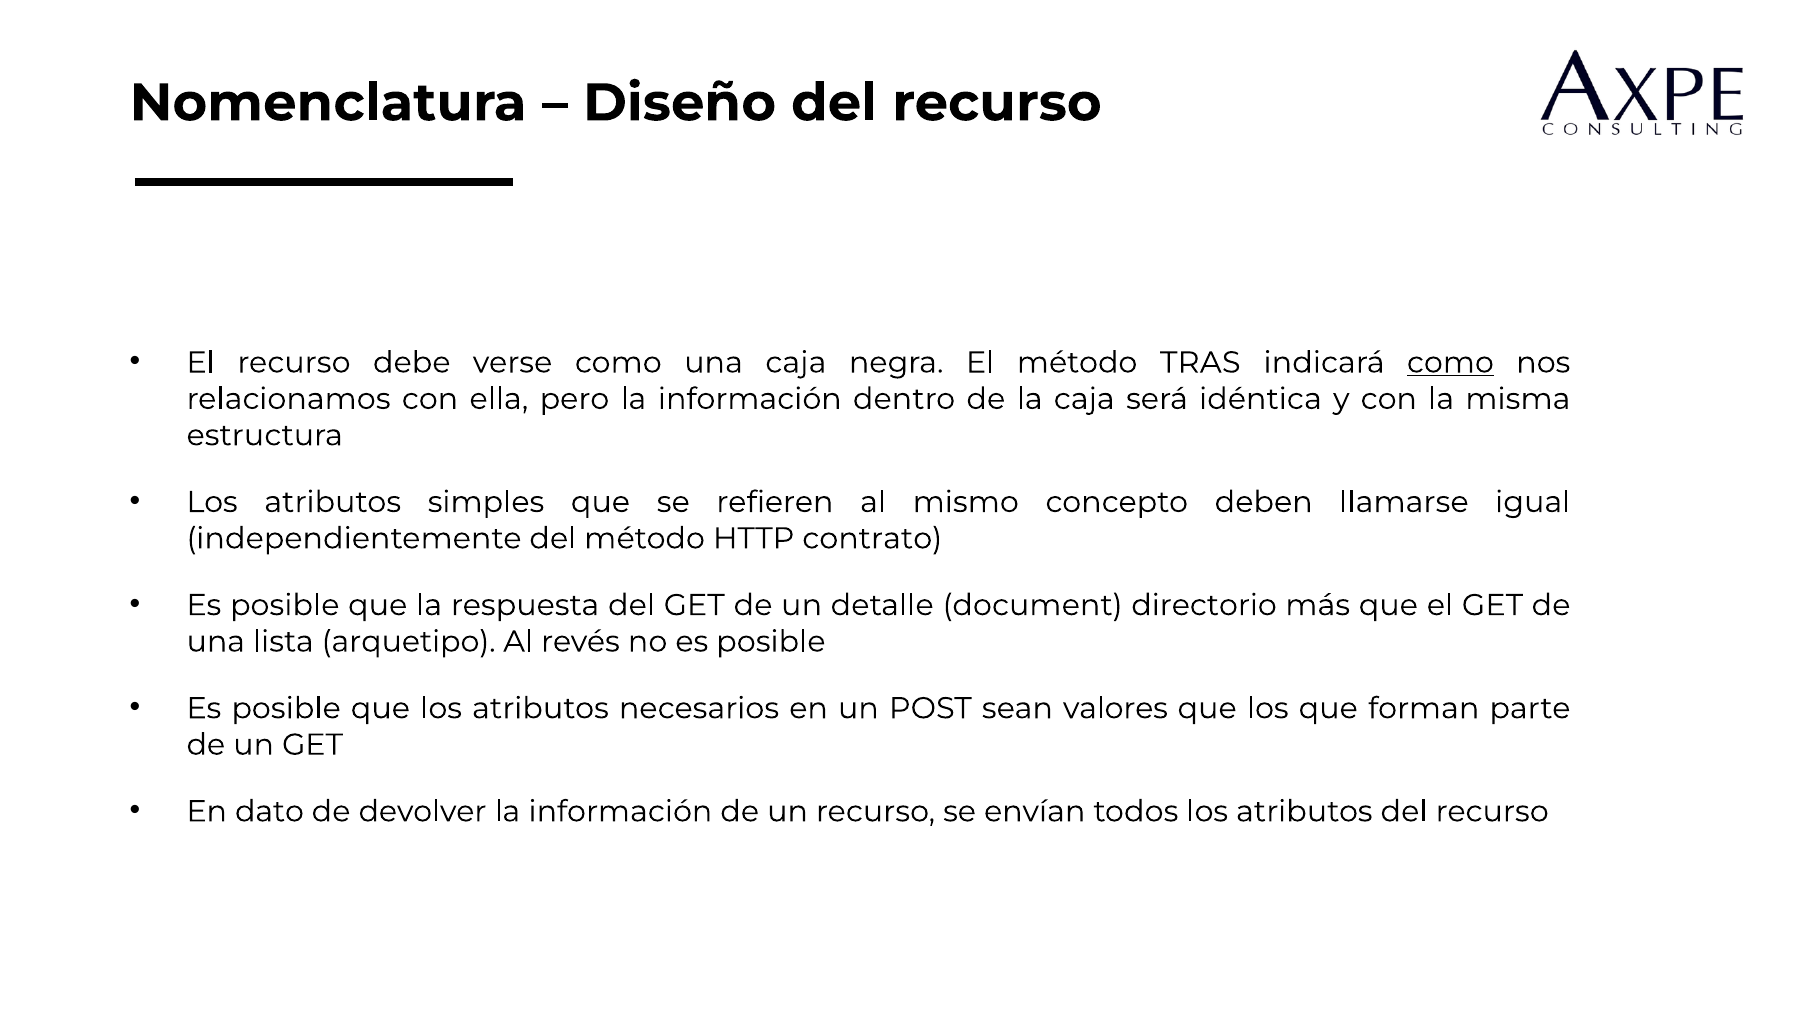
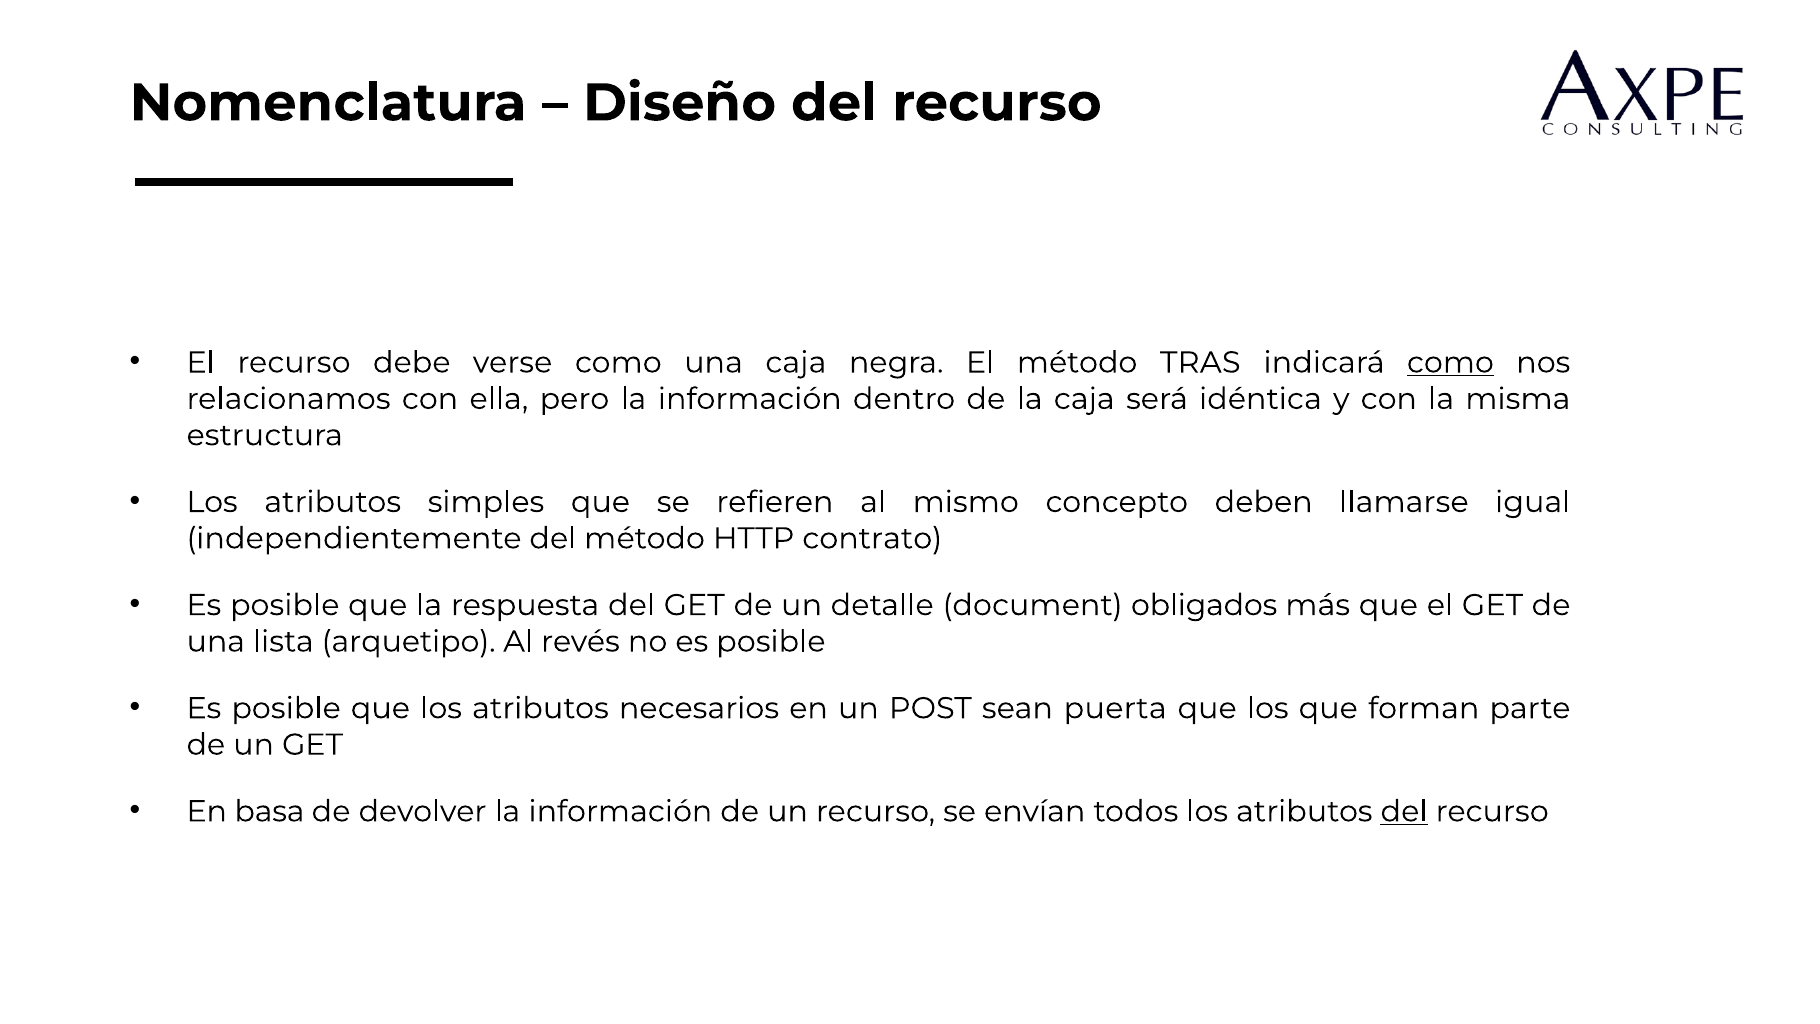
directorio: directorio -> obligados
valores: valores -> puerta
dato: dato -> basa
del at (1404, 811) underline: none -> present
